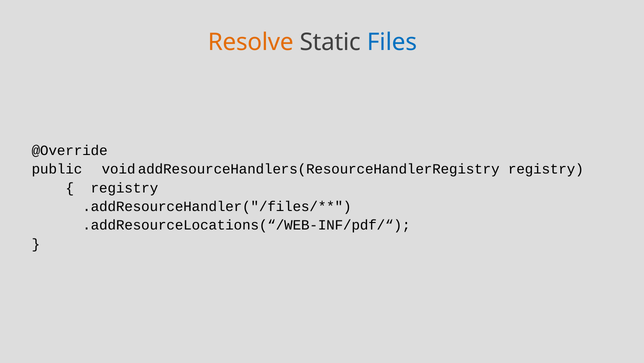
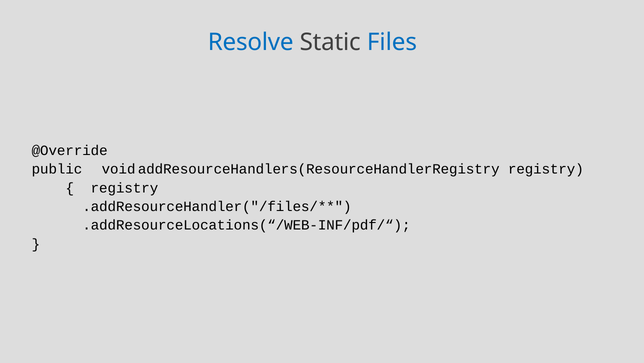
Resolve colour: orange -> blue
